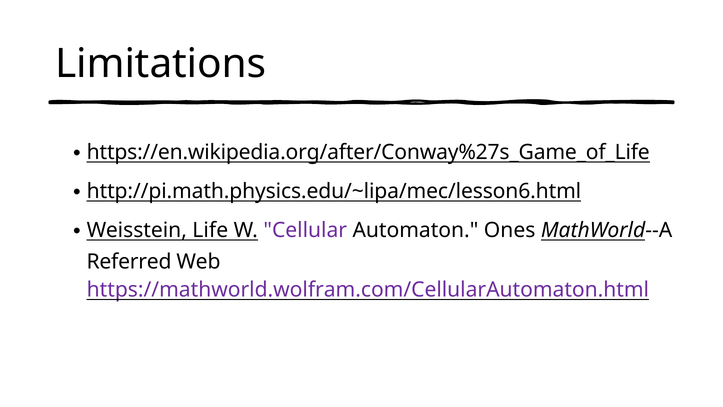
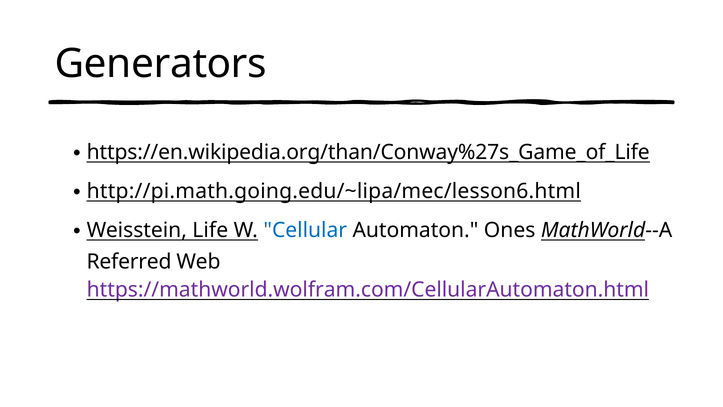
Limitations: Limitations -> Generators
https://en.wikipedia.org/after/Conway%27s_Game_of_Life: https://en.wikipedia.org/after/Conway%27s_Game_of_Life -> https://en.wikipedia.org/than/Conway%27s_Game_of_Life
http://pi.math.physics.edu/~lipa/mec/lesson6.html: http://pi.math.physics.edu/~lipa/mec/lesson6.html -> http://pi.math.going.edu/~lipa/mec/lesson6.html
Cellular colour: purple -> blue
